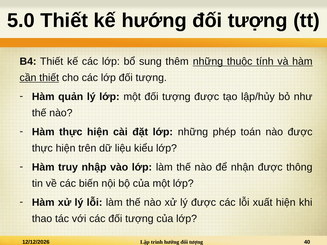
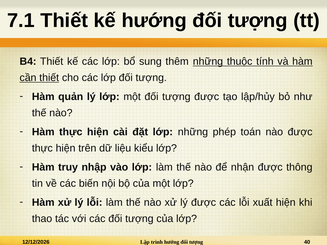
5.0: 5.0 -> 7.1
